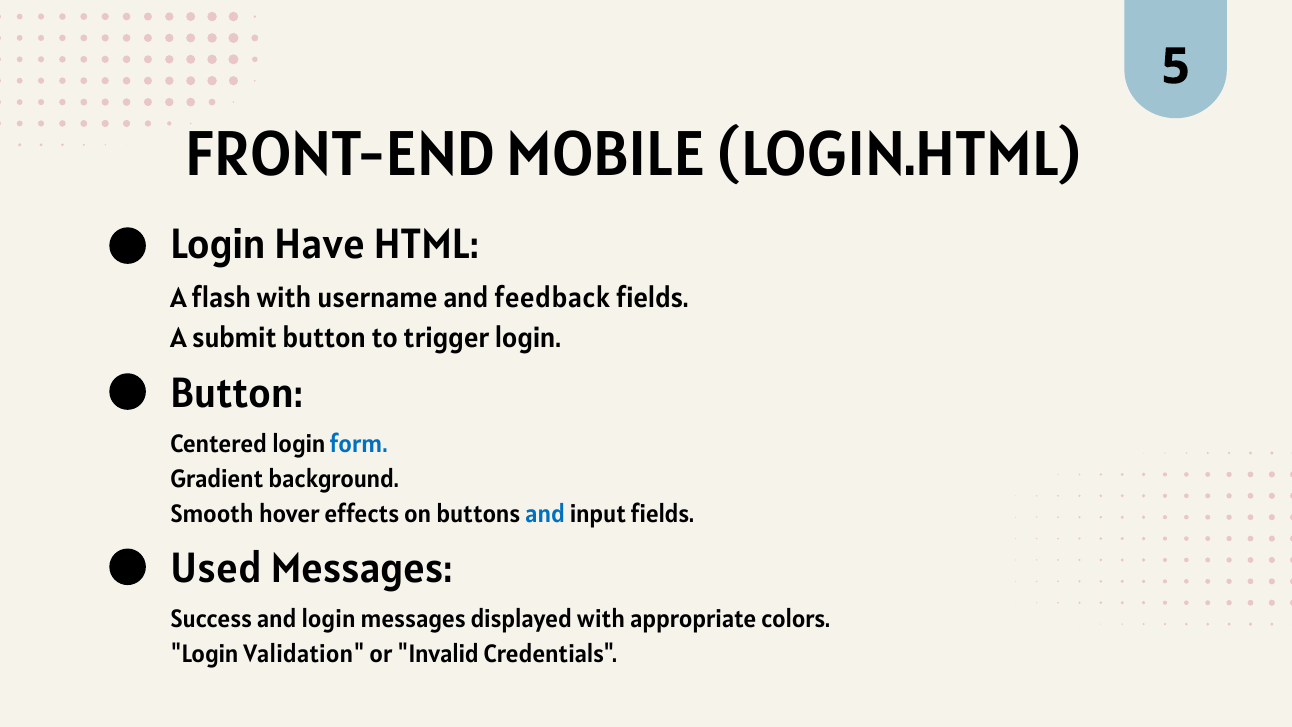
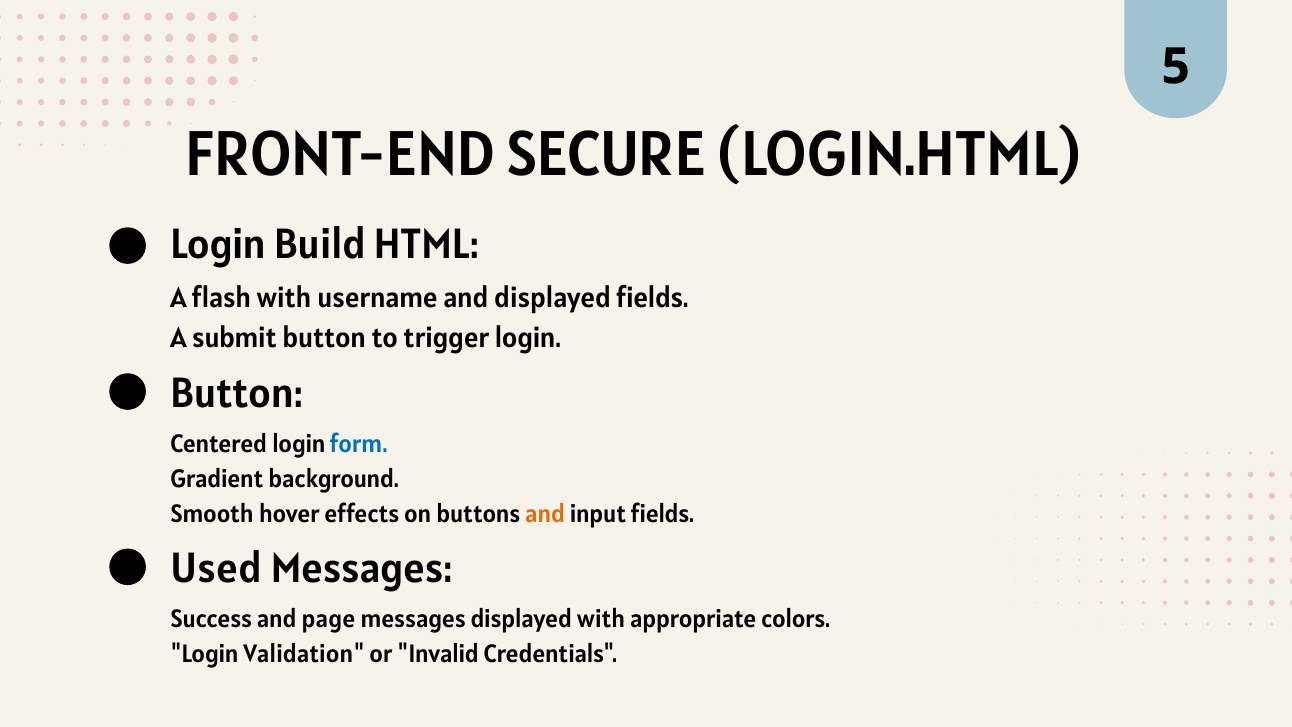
MOBILE: MOBILE -> SECURE
Have: Have -> Build
and feedback: feedback -> displayed
and at (545, 514) colour: blue -> orange
and login: login -> page
